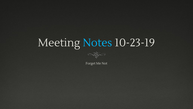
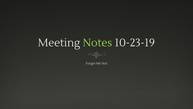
Notes colour: light blue -> light green
